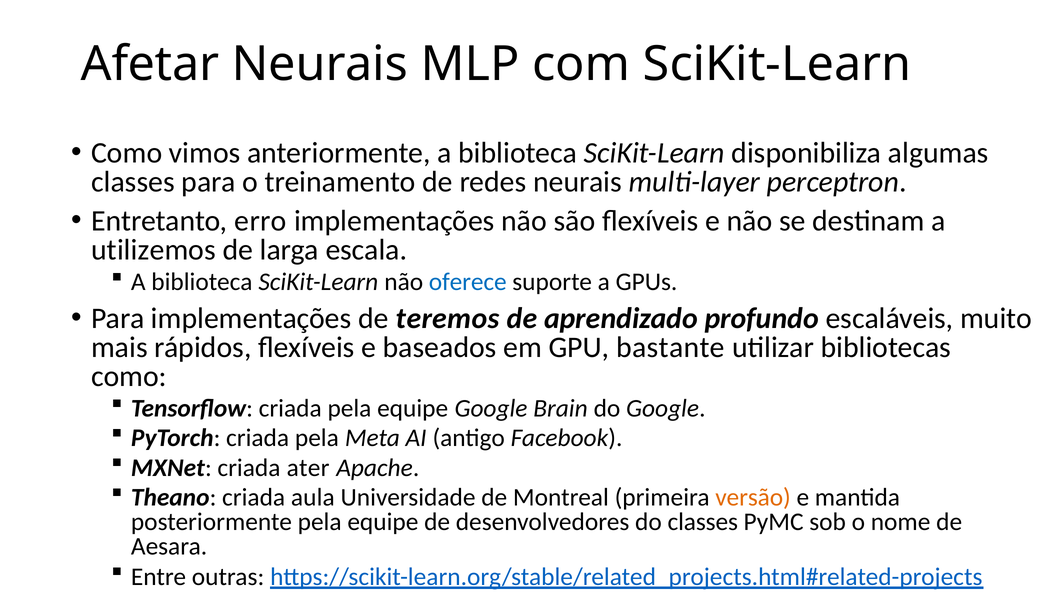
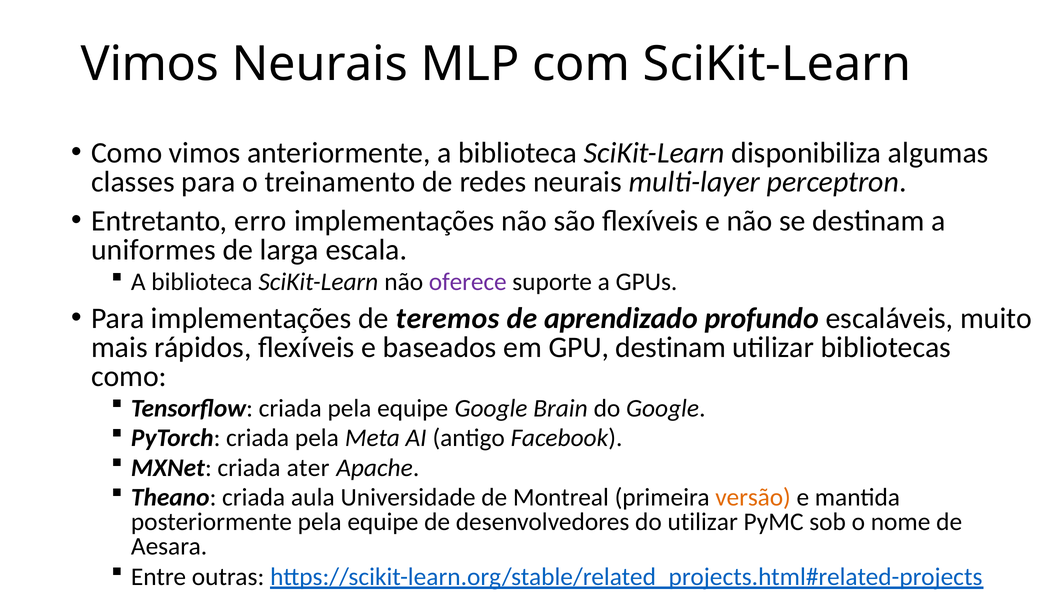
Afetar at (150, 64): Afetar -> Vimos
utilizemos: utilizemos -> uniformes
oferece colour: blue -> purple
GPU bastante: bastante -> destinam
do classes: classes -> utilizar
